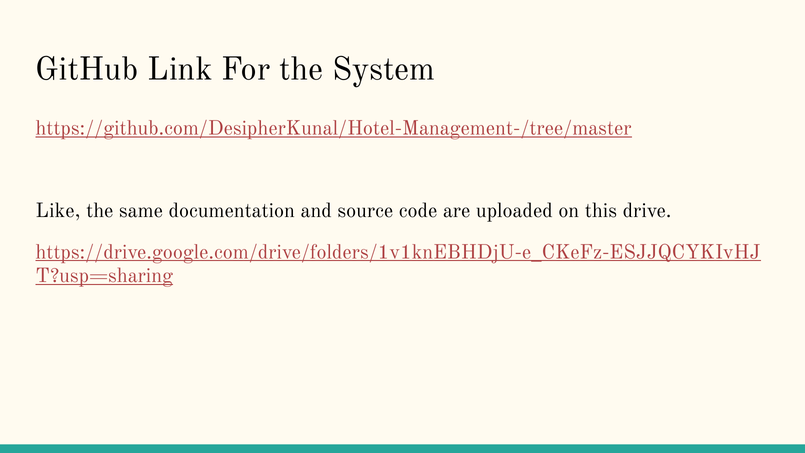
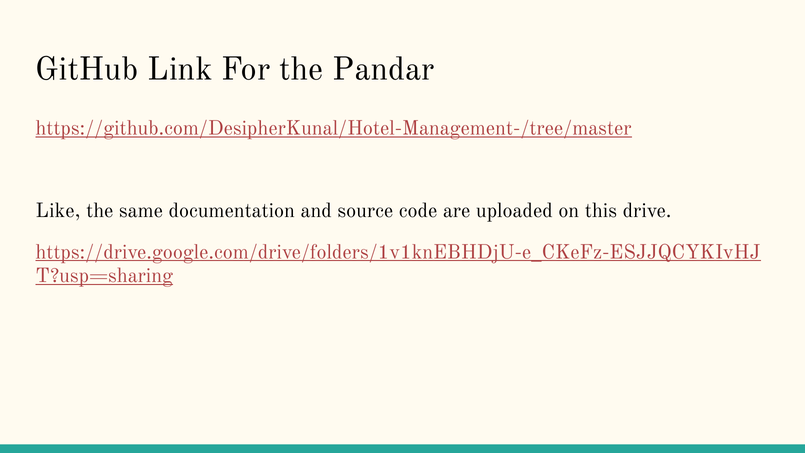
System: System -> Pandar
